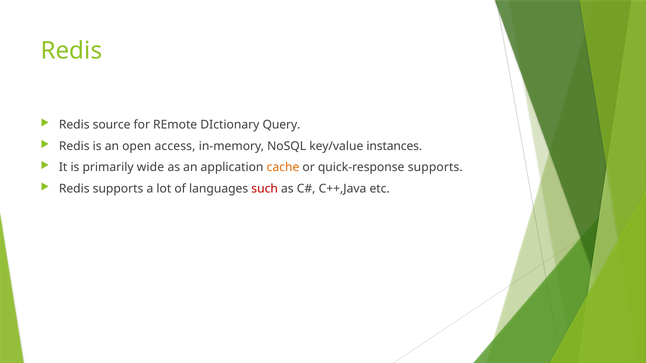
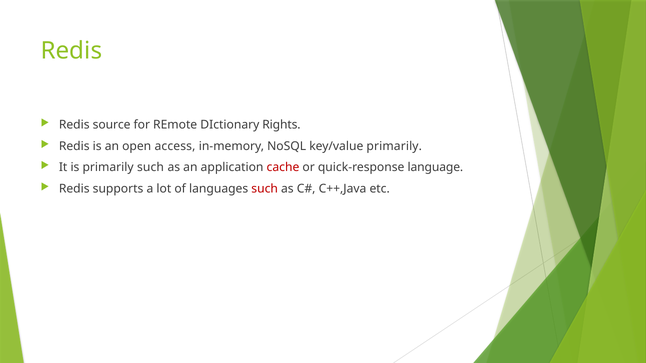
Query: Query -> Rights
key/value instances: instances -> primarily
primarily wide: wide -> such
cache colour: orange -> red
quick-response supports: supports -> language
